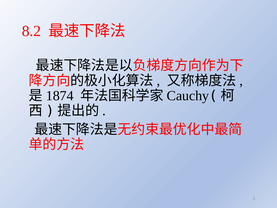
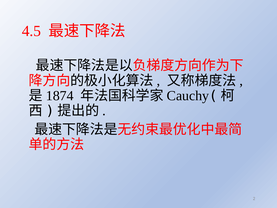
8.2: 8.2 -> 4.5
